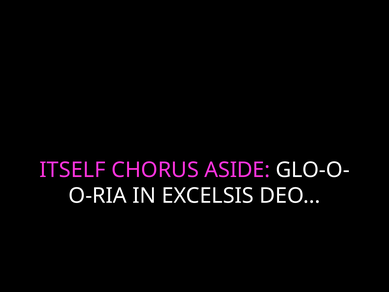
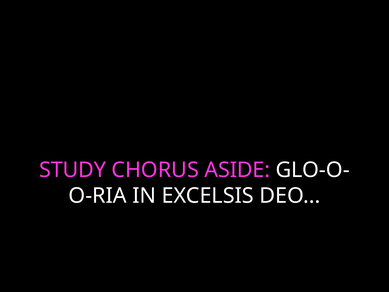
ITSELF: ITSELF -> STUDY
